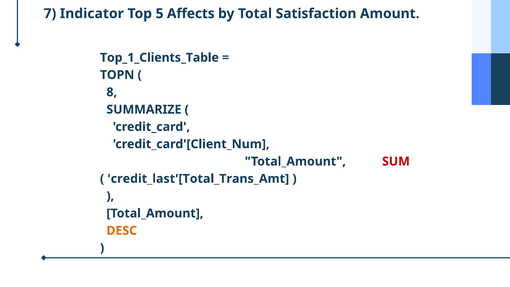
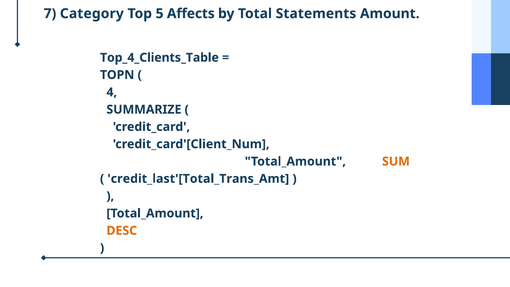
Indicator: Indicator -> Category
Satisfaction: Satisfaction -> Statements
Top_1_Clients_Table: Top_1_Clients_Table -> Top_4_Clients_Table
8: 8 -> 4
SUM colour: red -> orange
